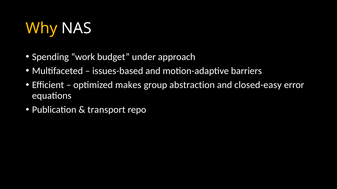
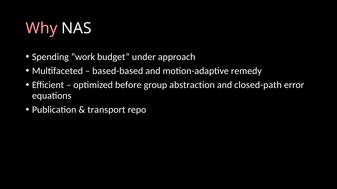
Why colour: yellow -> pink
issues-based: issues-based -> based-based
barriers: barriers -> remedy
makes: makes -> before
closed-easy: closed-easy -> closed-path
